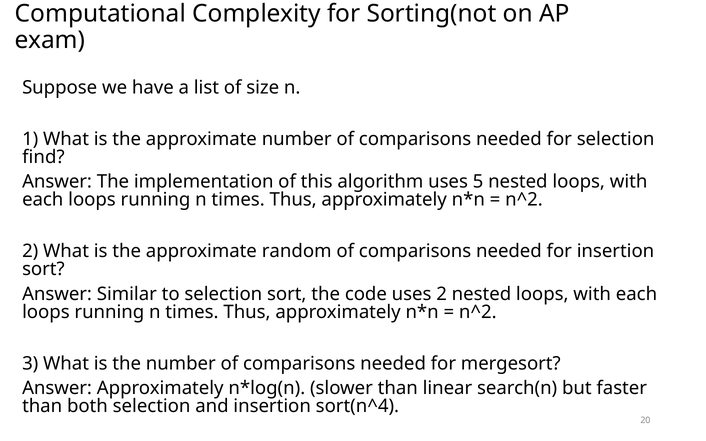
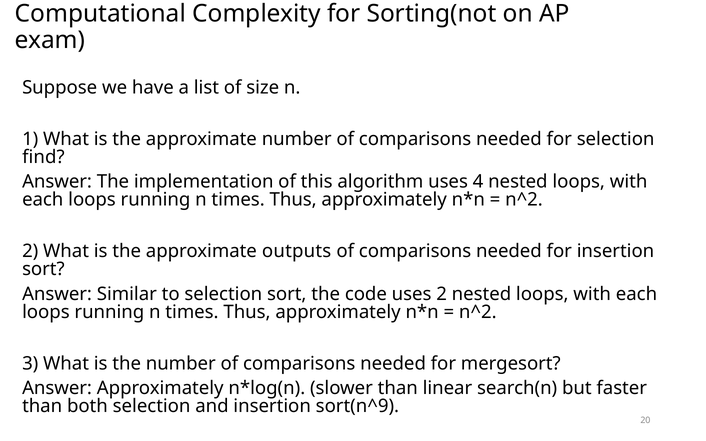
5: 5 -> 4
random: random -> outputs
sort(n^4: sort(n^4 -> sort(n^9
